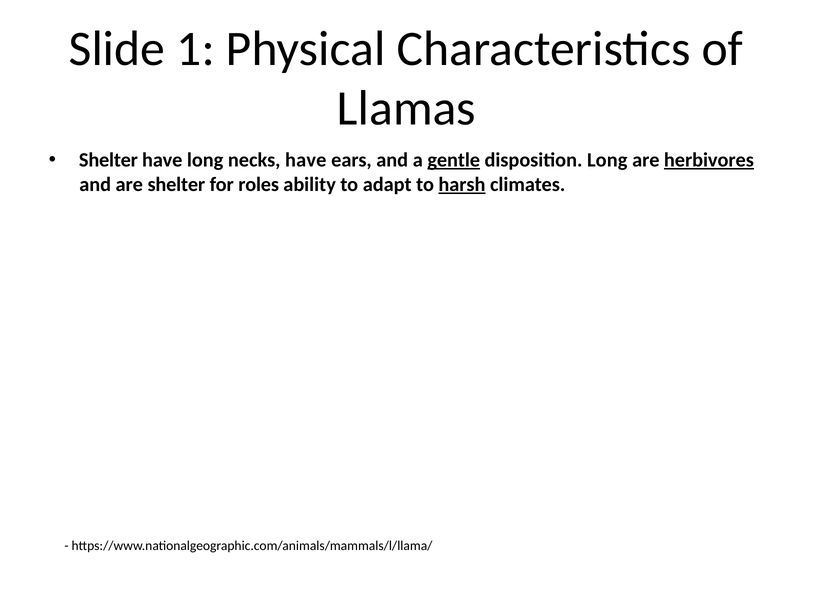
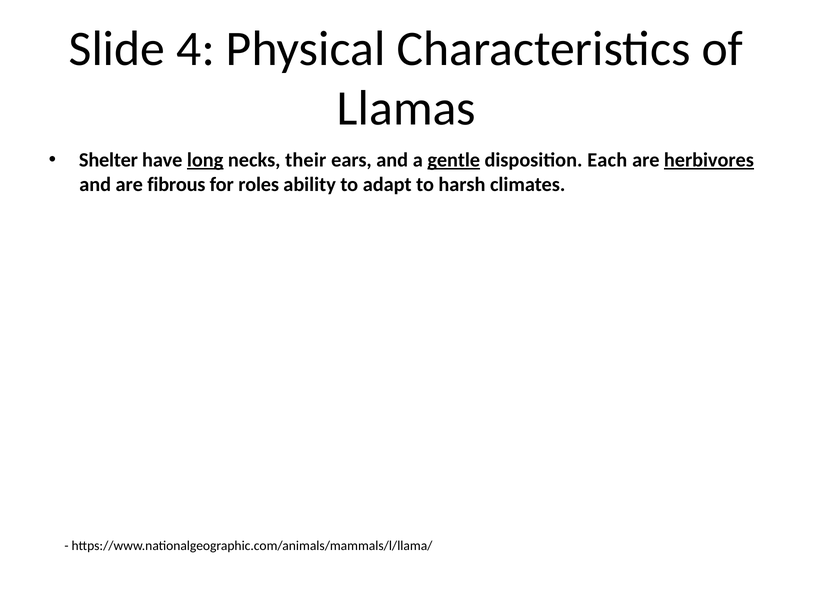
1: 1 -> 4
long at (205, 160) underline: none -> present
necks have: have -> their
disposition Long: Long -> Each
are shelter: shelter -> fibrous
harsh underline: present -> none
